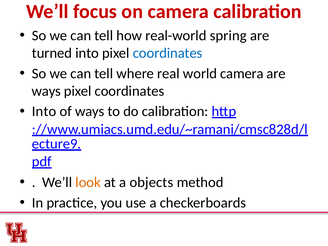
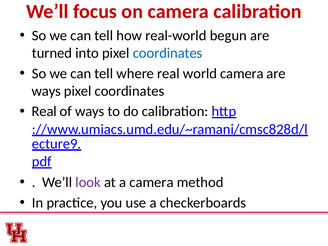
spring: spring -> begun
Into at (44, 111): Into -> Real
look colour: orange -> purple
a objects: objects -> camera
